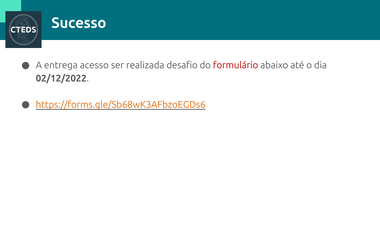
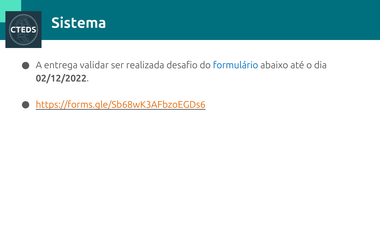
Sucesso: Sucesso -> Sistema
acesso: acesso -> validar
formulário colour: red -> blue
